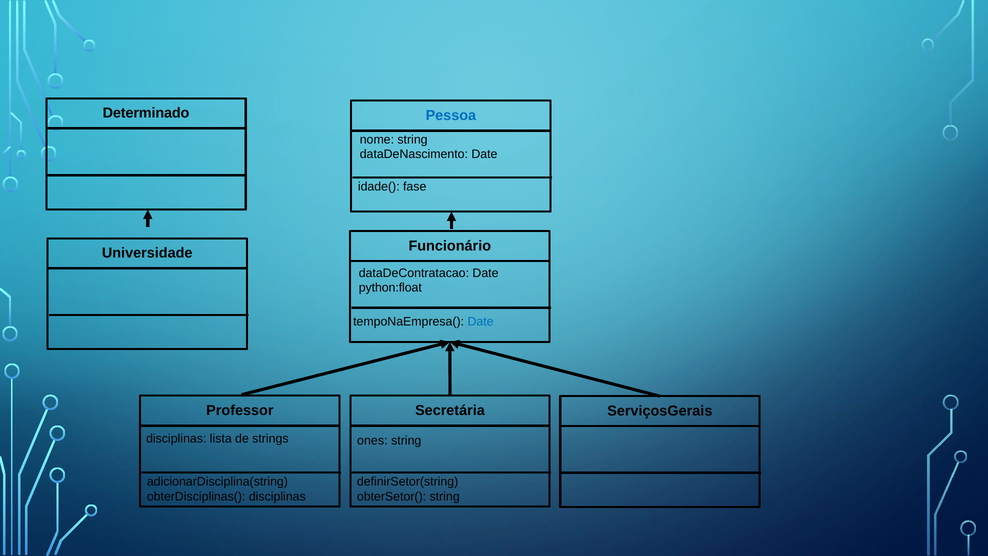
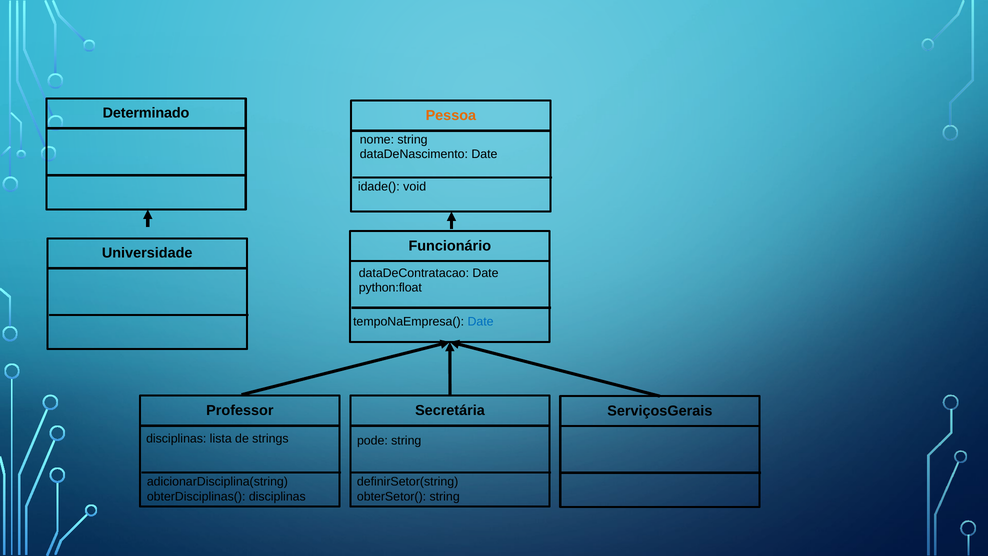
Pessoa colour: blue -> orange
fase: fase -> void
ones: ones -> pode
